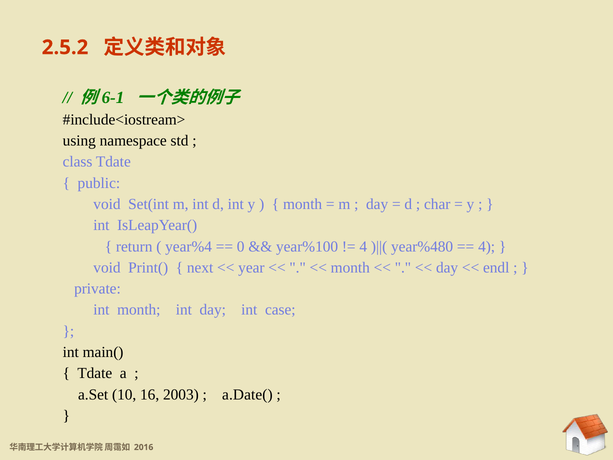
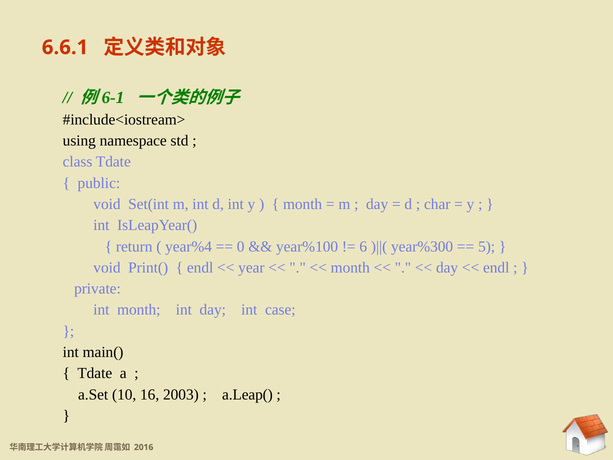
2.5.2: 2.5.2 -> 6.6.1
4 at (363, 246): 4 -> 6
year%480: year%480 -> year%300
4 at (487, 246): 4 -> 5
next at (200, 267): next -> endl
a.Date(: a.Date( -> a.Leap(
